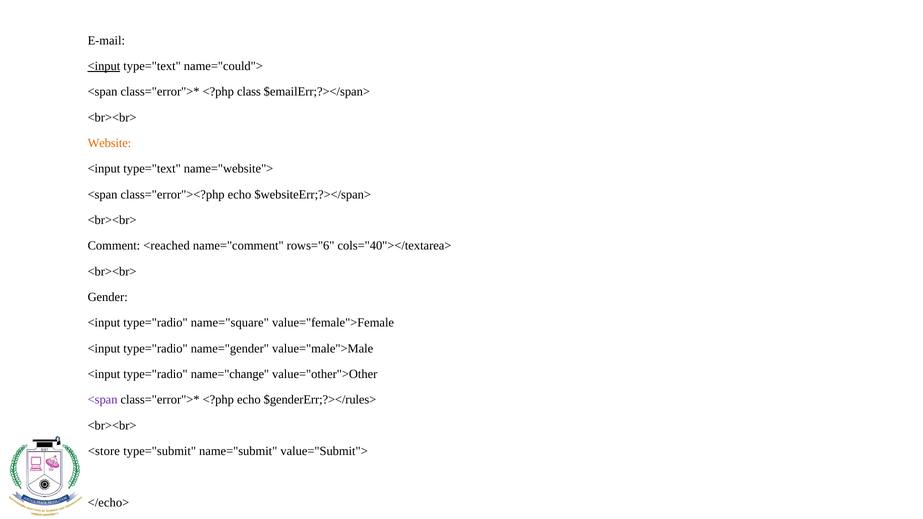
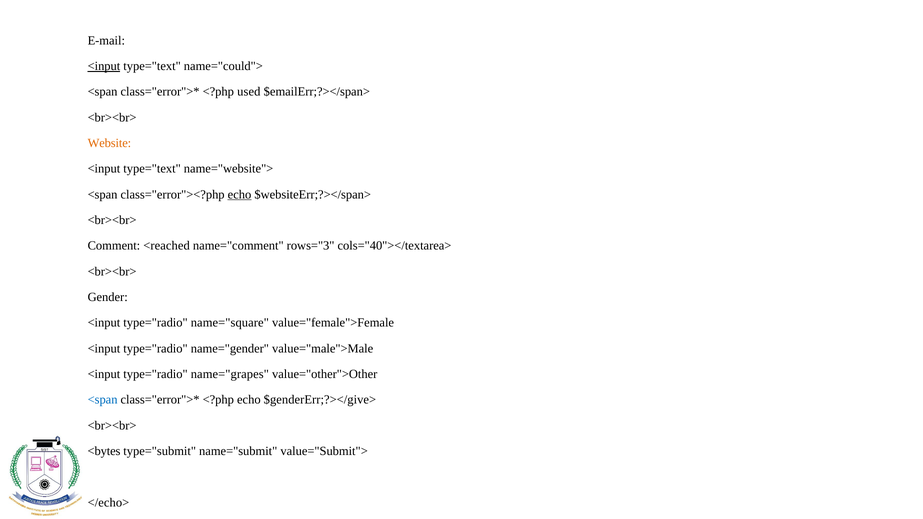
class: class -> used
echo at (240, 195) underline: none -> present
rows="6: rows="6 -> rows="3
name="change: name="change -> name="grapes
<span at (103, 400) colour: purple -> blue
$genderErr;?></rules>: $genderErr;?></rules> -> $genderErr;?></give>
<store: <store -> <bytes
